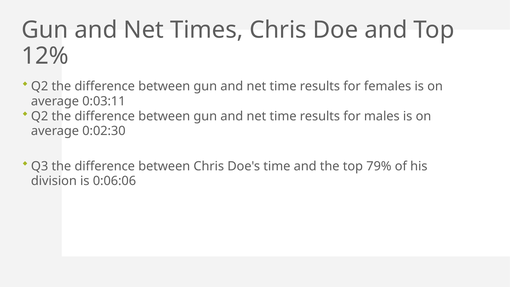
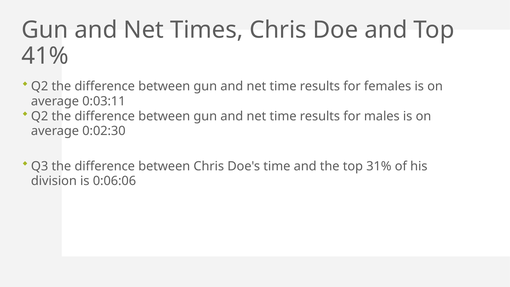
12%: 12% -> 41%
79%: 79% -> 31%
